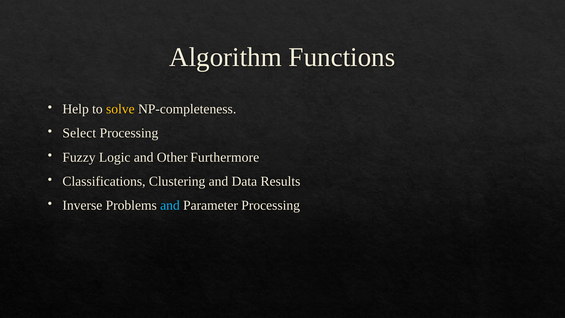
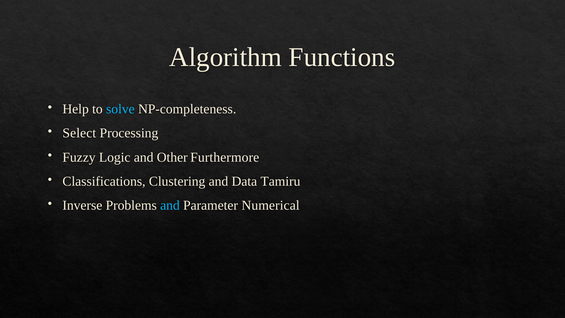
solve colour: yellow -> light blue
Results: Results -> Tamiru
Parameter Processing: Processing -> Numerical
